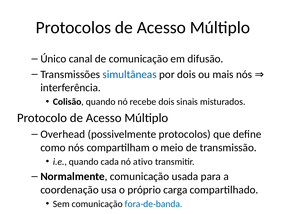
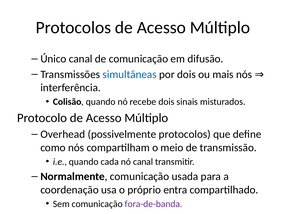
nó ativo: ativo -> canal
carga: carga -> entra
fora-de-banda colour: blue -> purple
